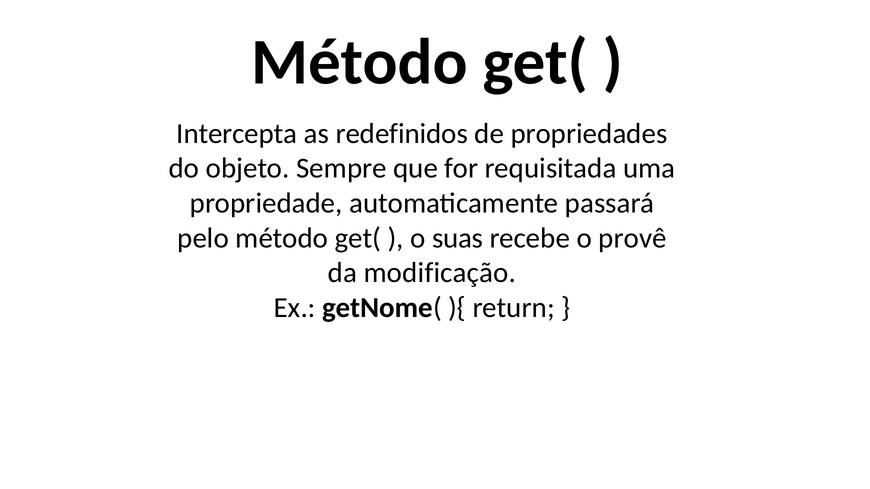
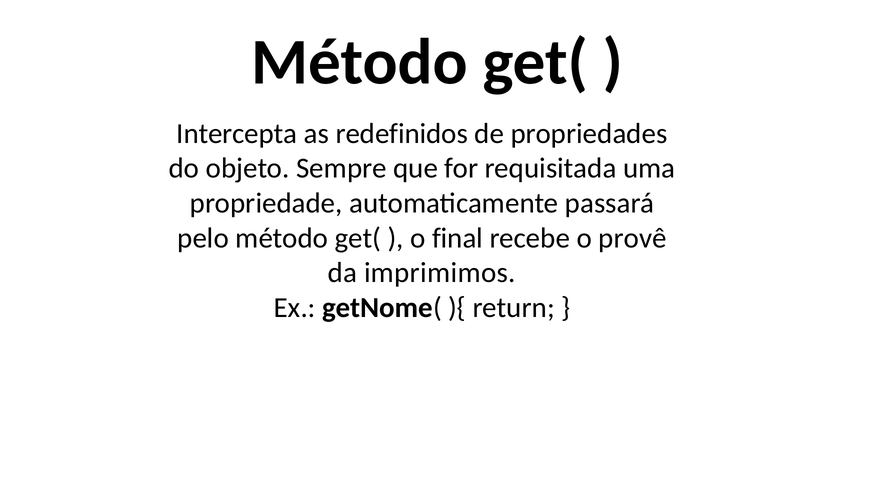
suas: suas -> final
modificação: modificação -> imprimimos
